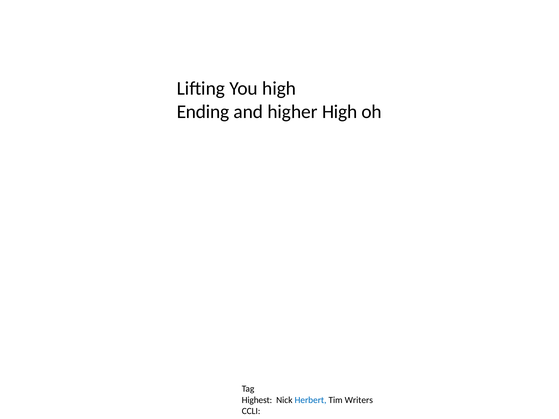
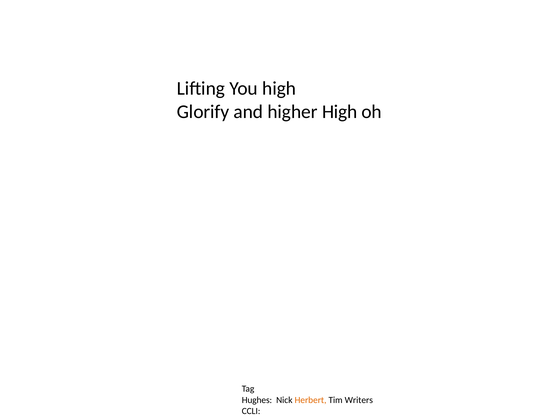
Ending: Ending -> Glorify
Highest: Highest -> Hughes
Herbert colour: blue -> orange
